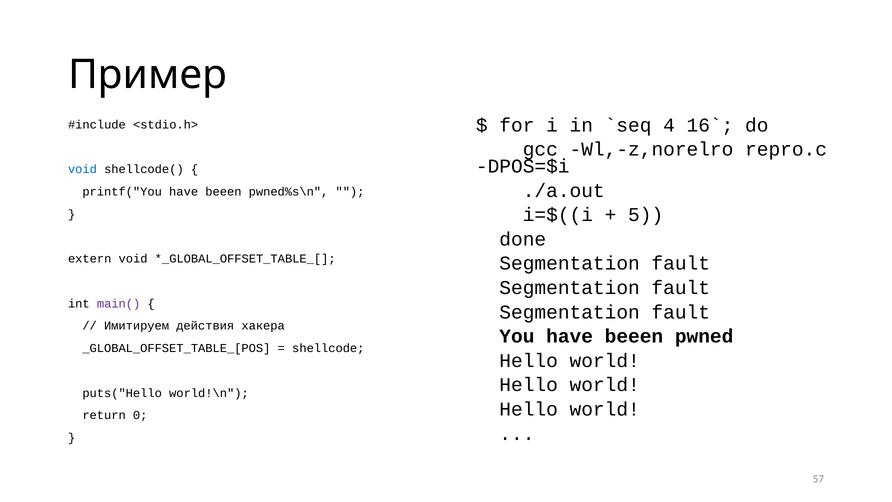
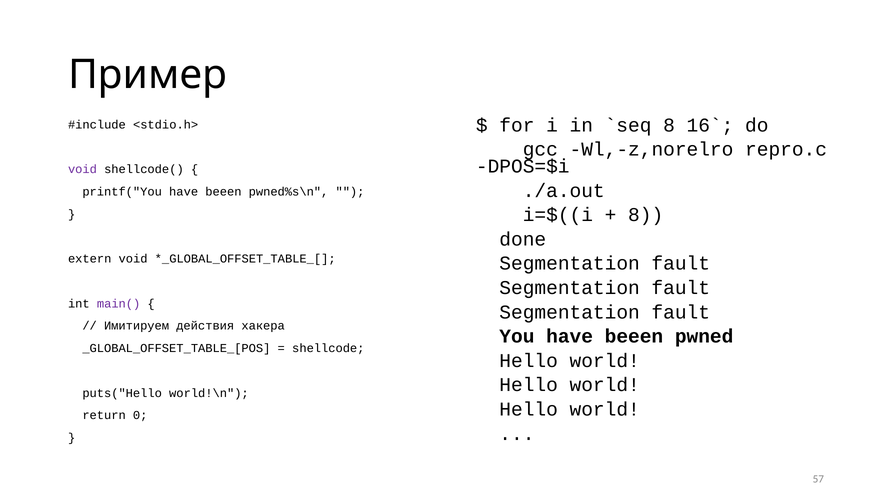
4 at (669, 125): 4 -> 8
void at (82, 169) colour: blue -> purple
5 at (646, 215): 5 -> 8
